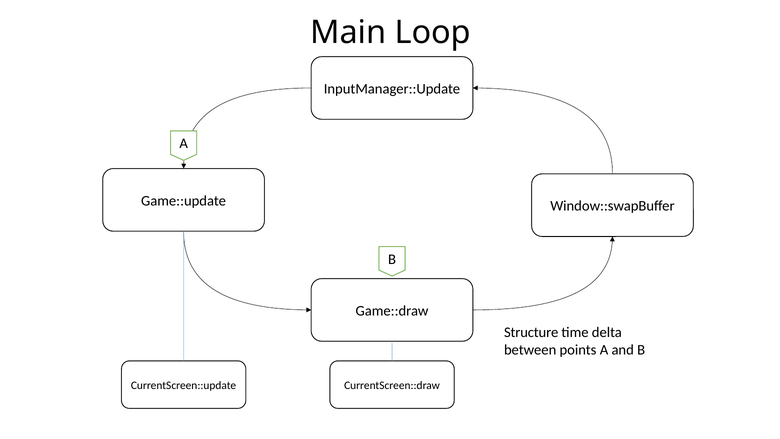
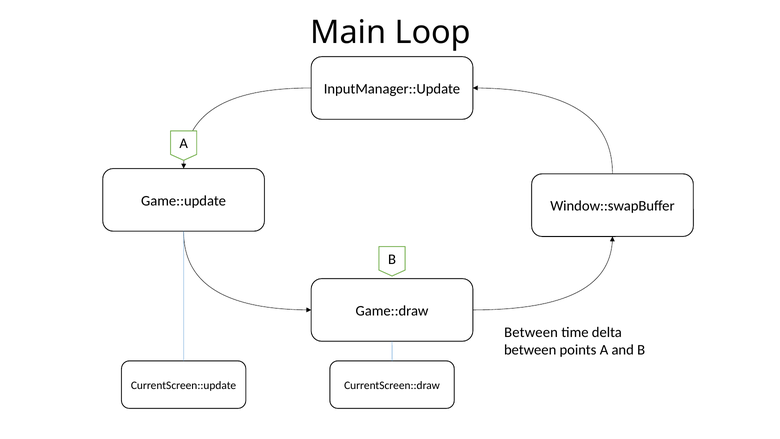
Structure at (531, 332): Structure -> Between
